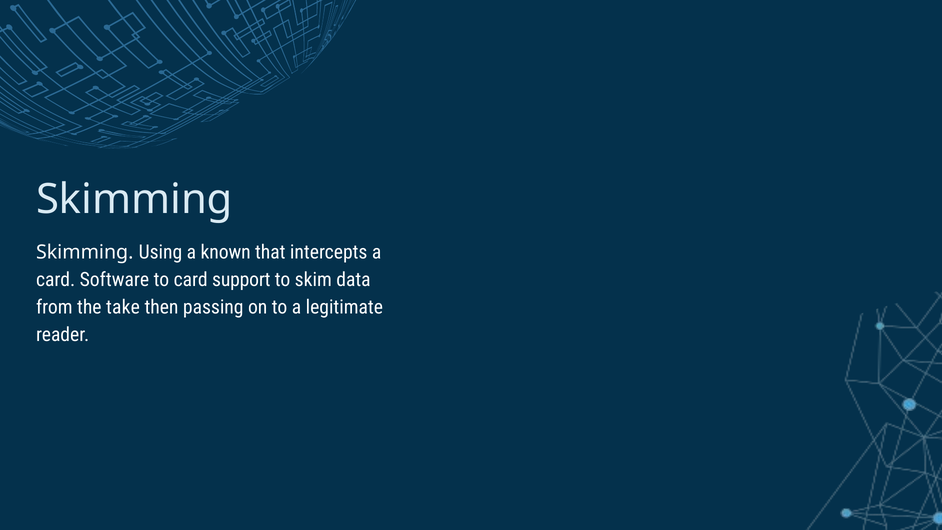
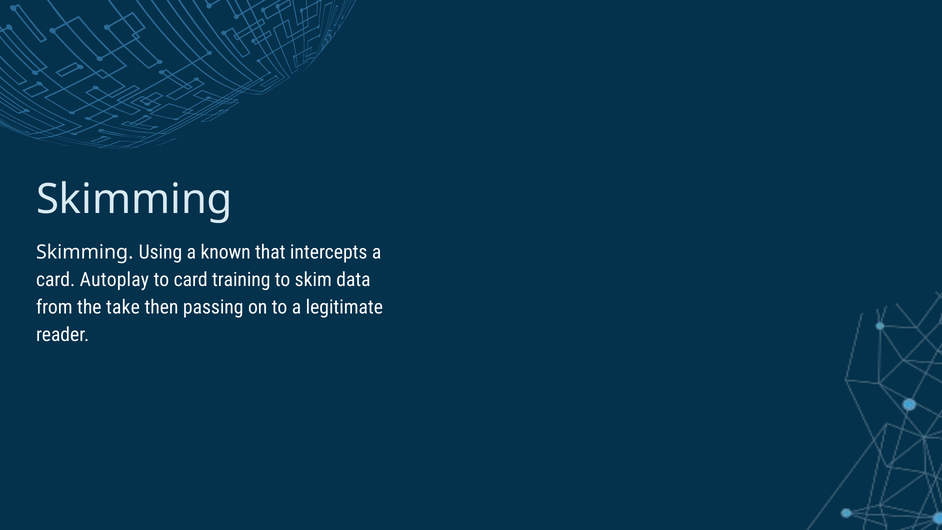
Software: Software -> Autoplay
support: support -> training
